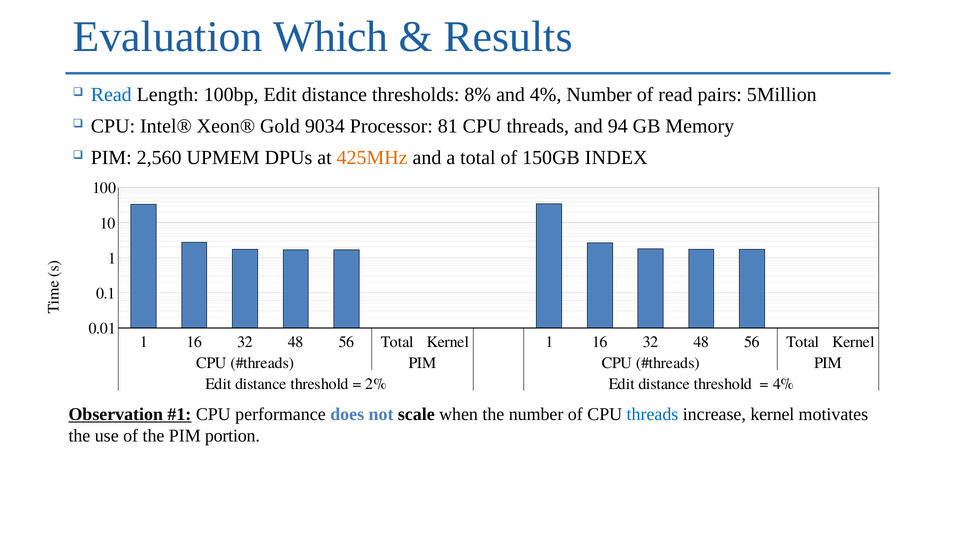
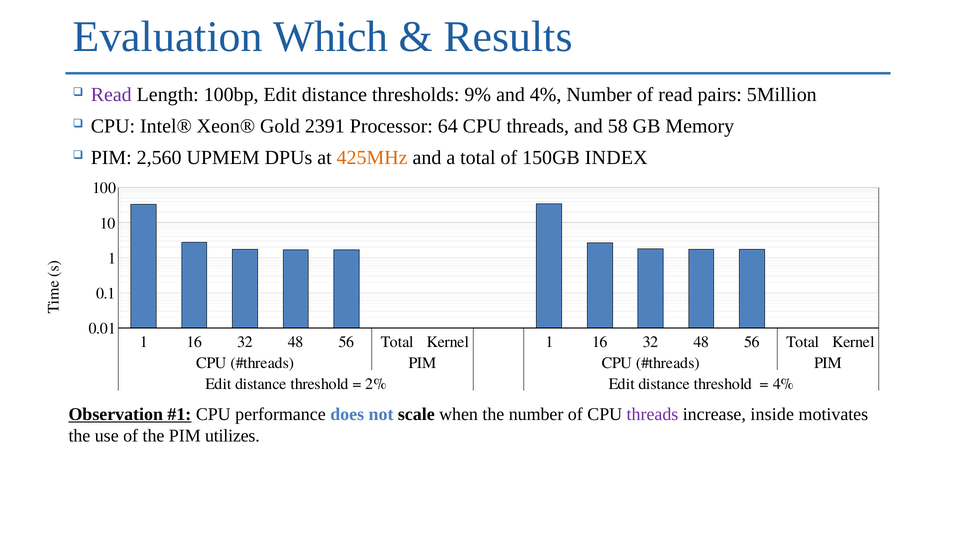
Read at (111, 95) colour: blue -> purple
8%: 8% -> 9%
9034: 9034 -> 2391
81: 81 -> 64
94: 94 -> 58
threads at (652, 414) colour: blue -> purple
increase kernel: kernel -> inside
portion: portion -> utilizes
